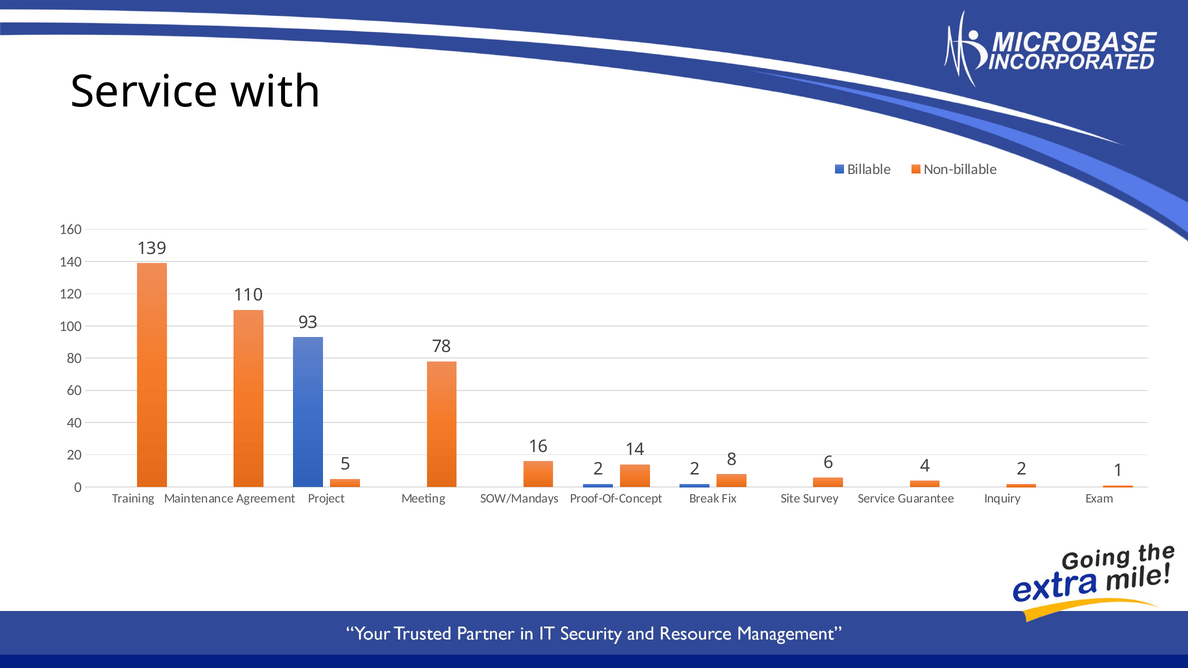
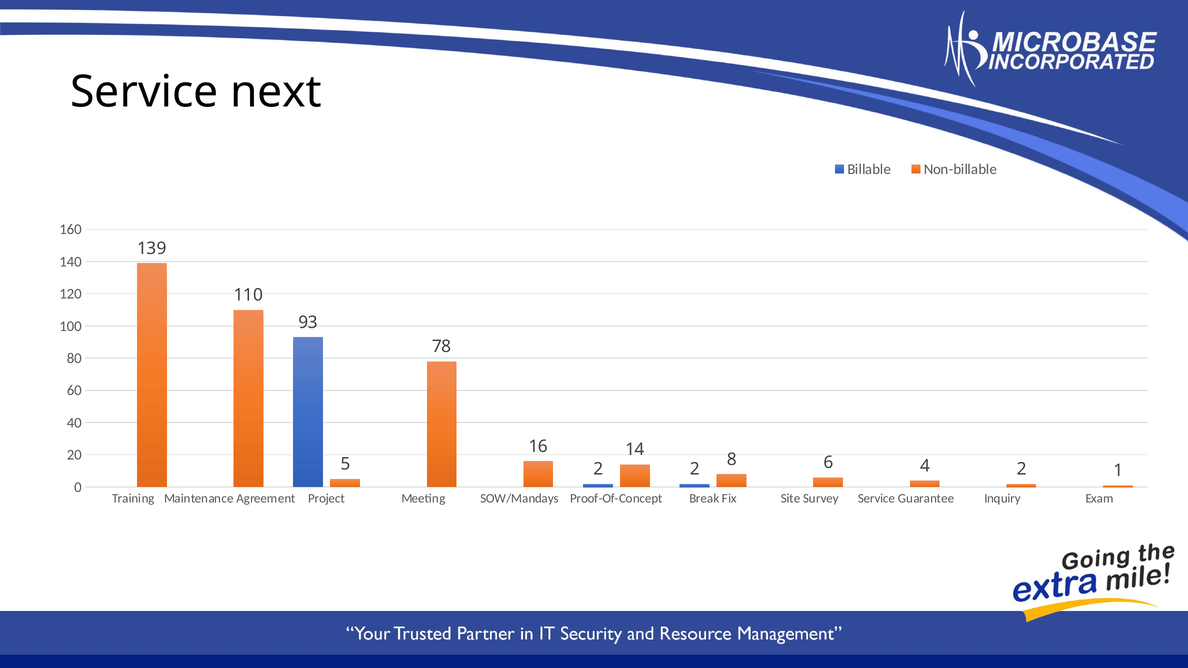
with: with -> next
